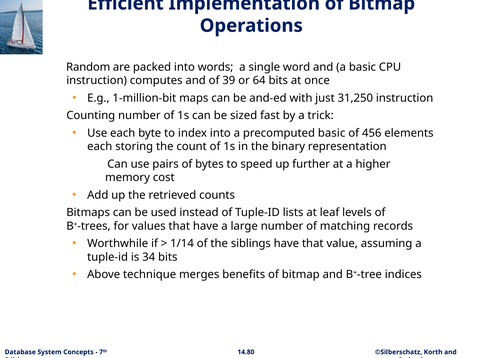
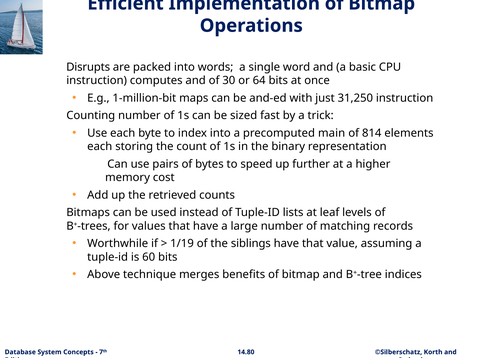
Random: Random -> Disrupts
39: 39 -> 30
precomputed basic: basic -> main
456: 456 -> 814
1/14: 1/14 -> 1/19
34: 34 -> 60
